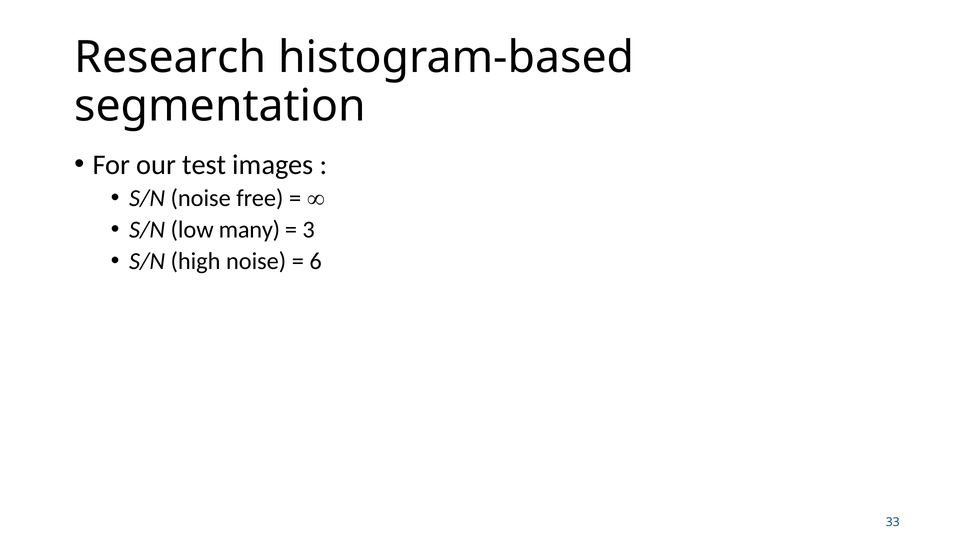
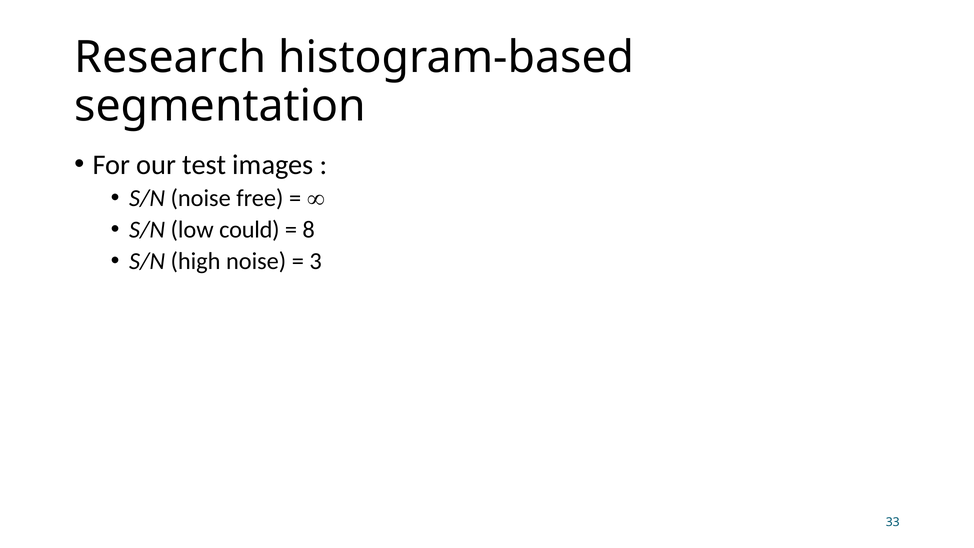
many: many -> could
3: 3 -> 8
6: 6 -> 3
